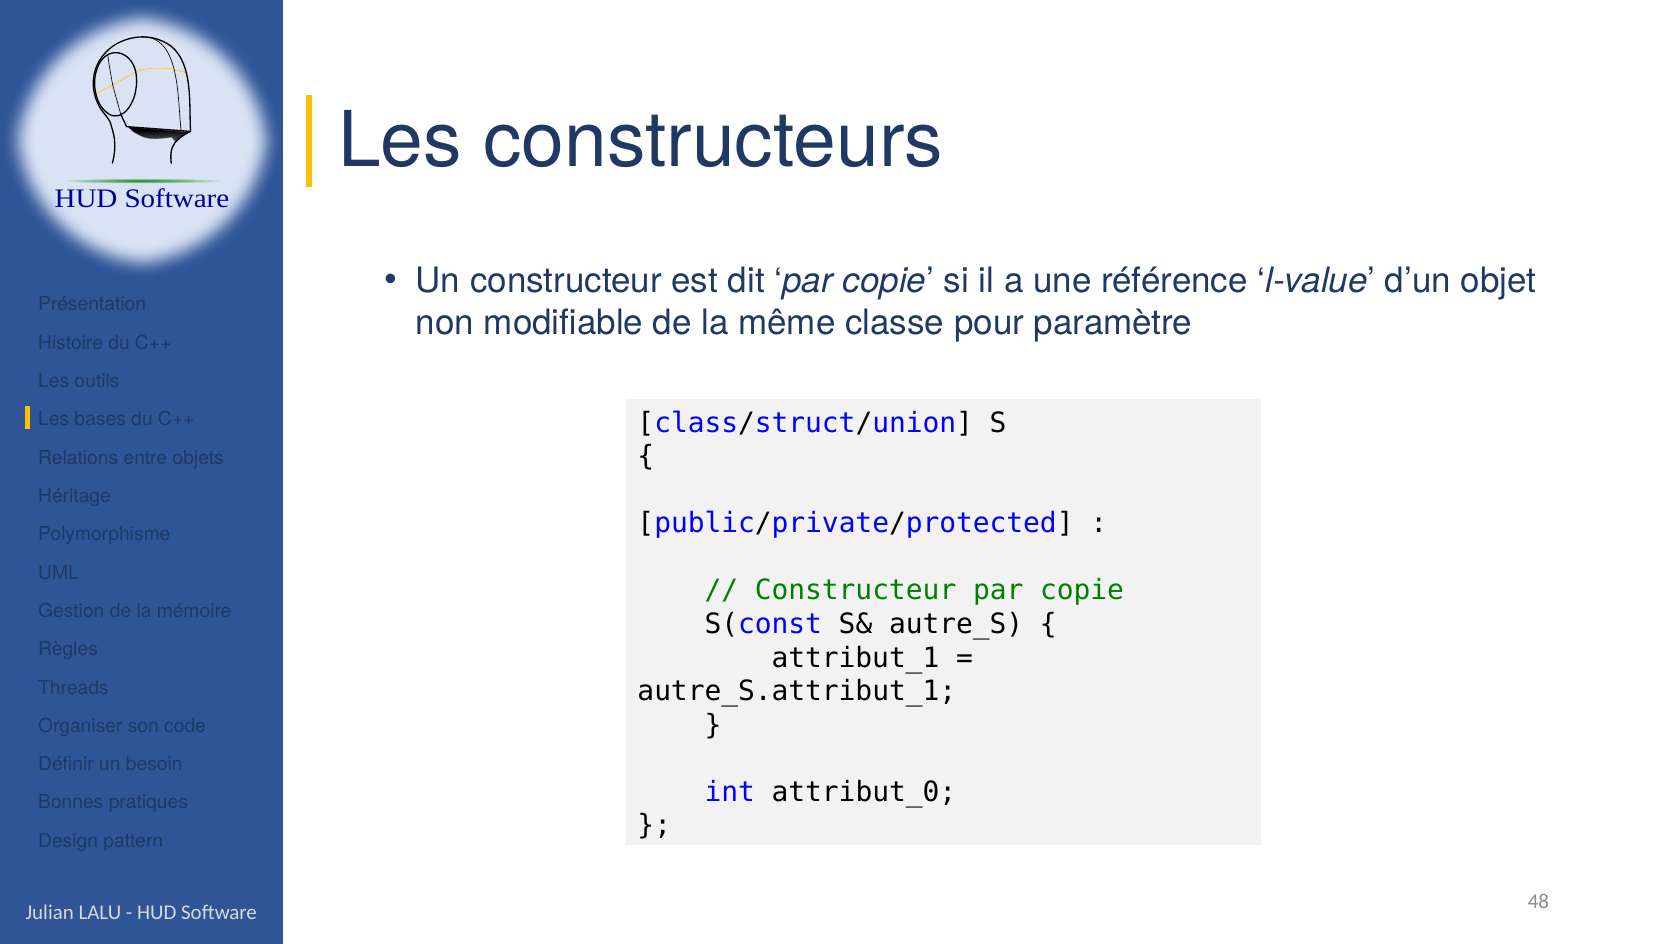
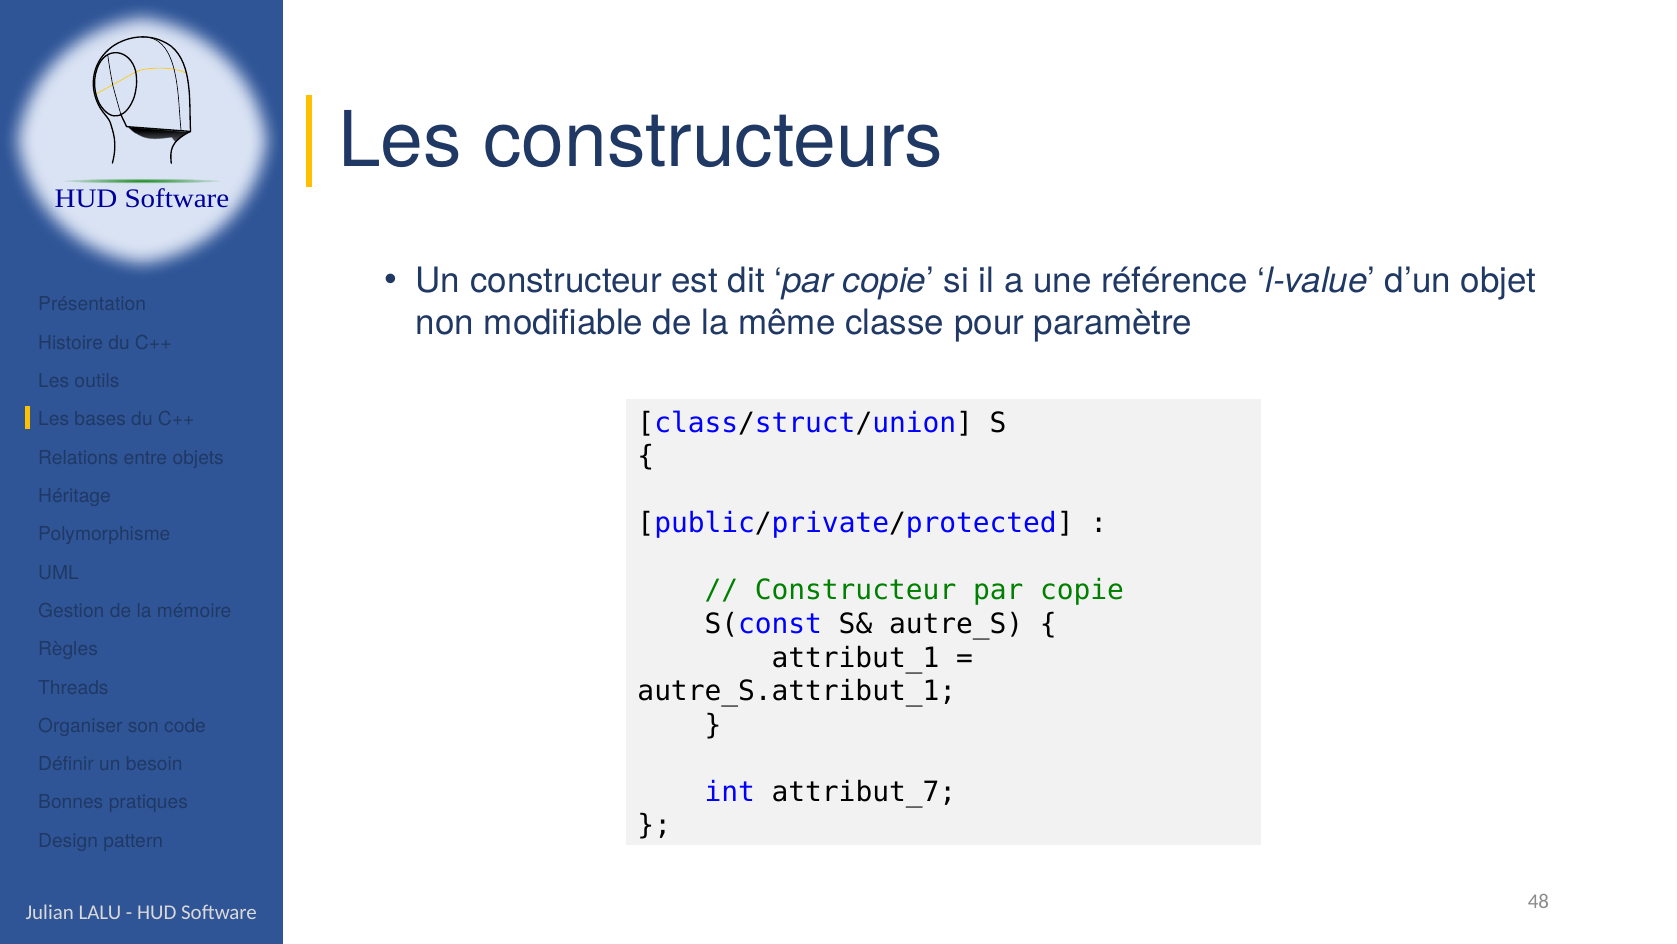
attribut_0: attribut_0 -> attribut_7
